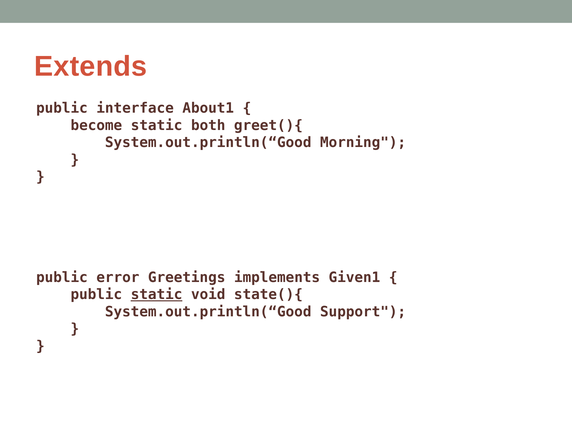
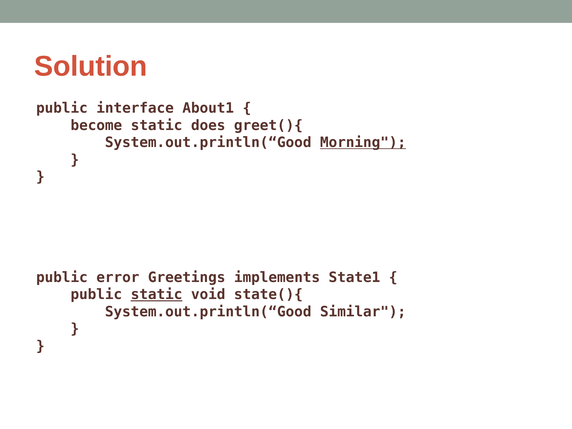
Extends: Extends -> Solution
both: both -> does
Morning underline: none -> present
Given1: Given1 -> State1
Support: Support -> Similar
